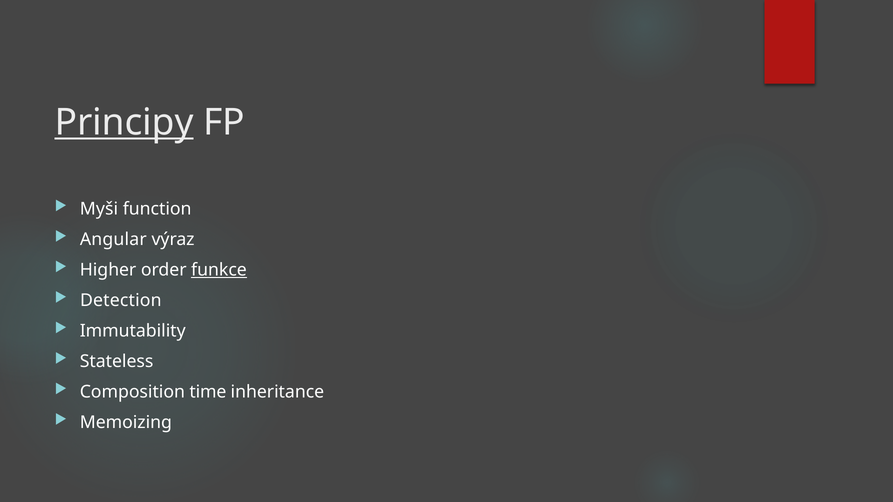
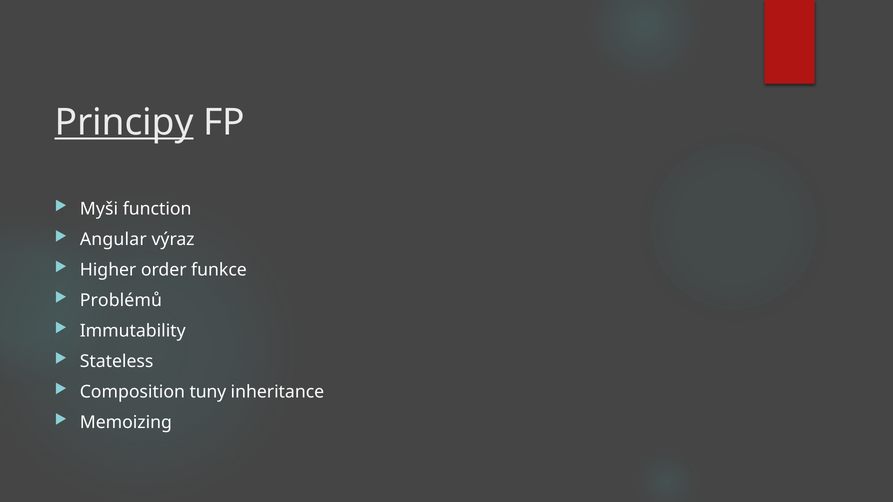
funkce underline: present -> none
Detection: Detection -> Problémů
time: time -> tuny
